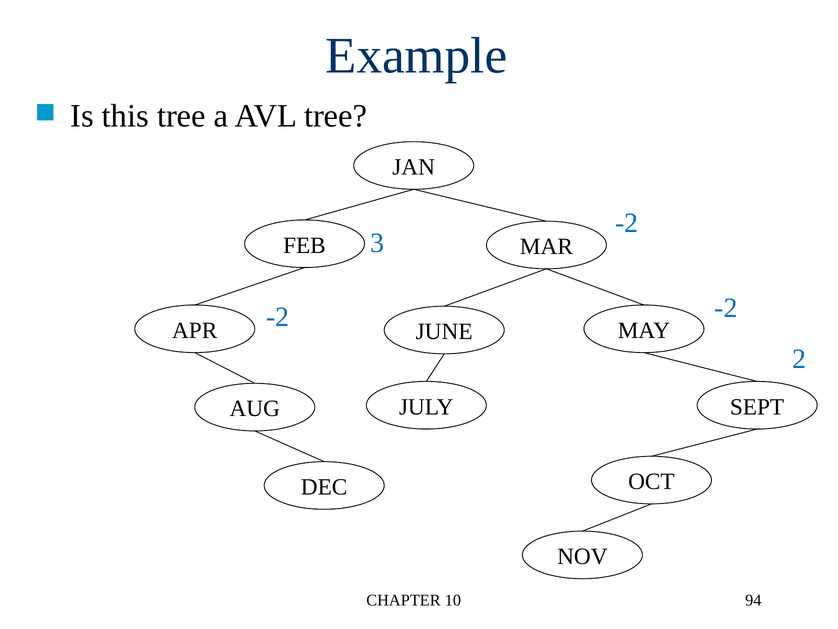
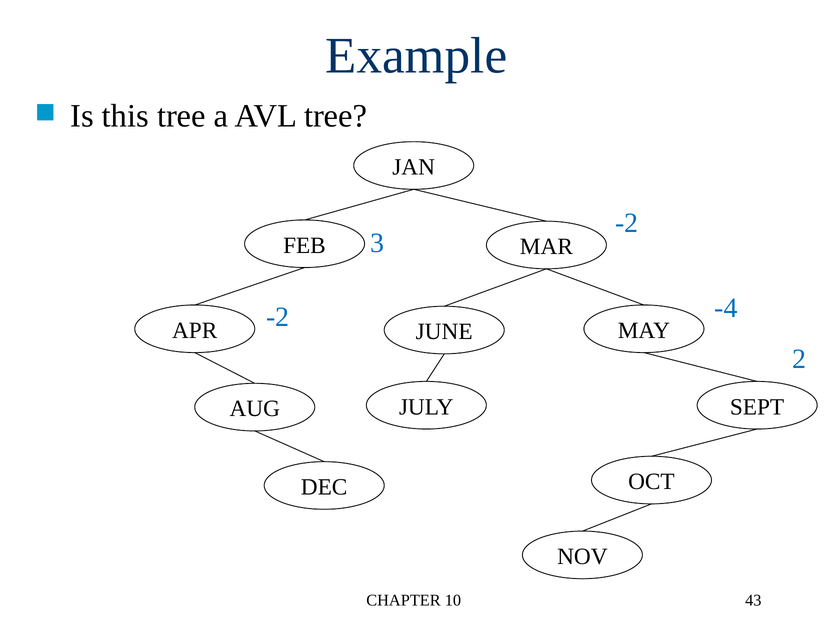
-2 at (726, 308): -2 -> -4
94: 94 -> 43
